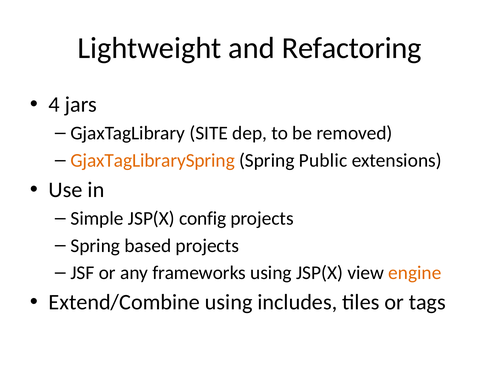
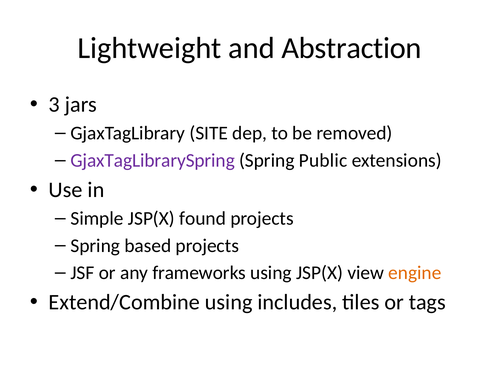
Refactoring: Refactoring -> Abstraction
4: 4 -> 3
GjaxTagLibrarySpring colour: orange -> purple
config: config -> found
